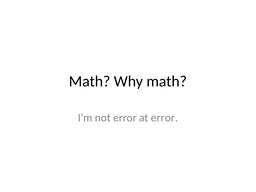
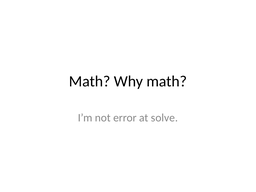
at error: error -> solve
